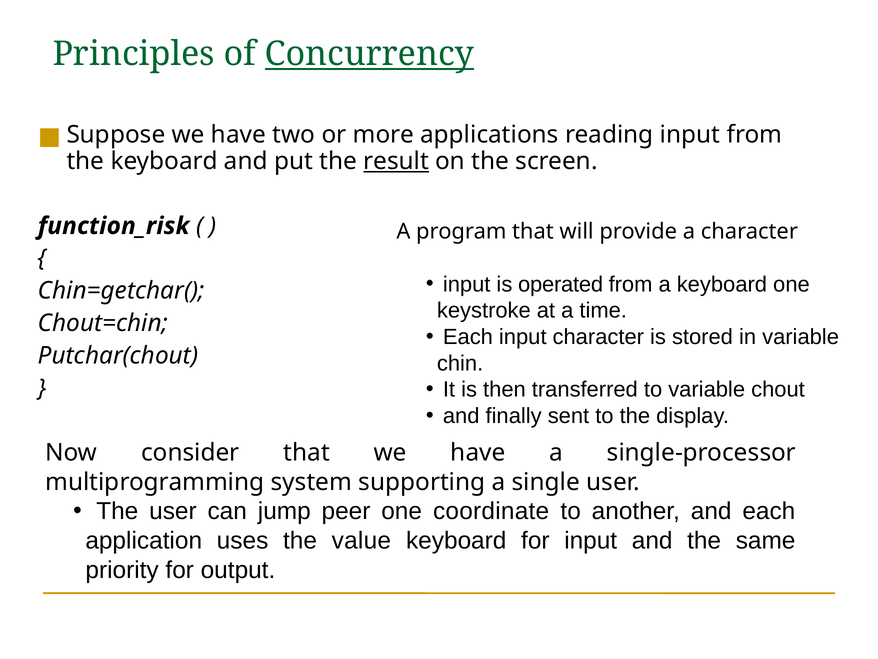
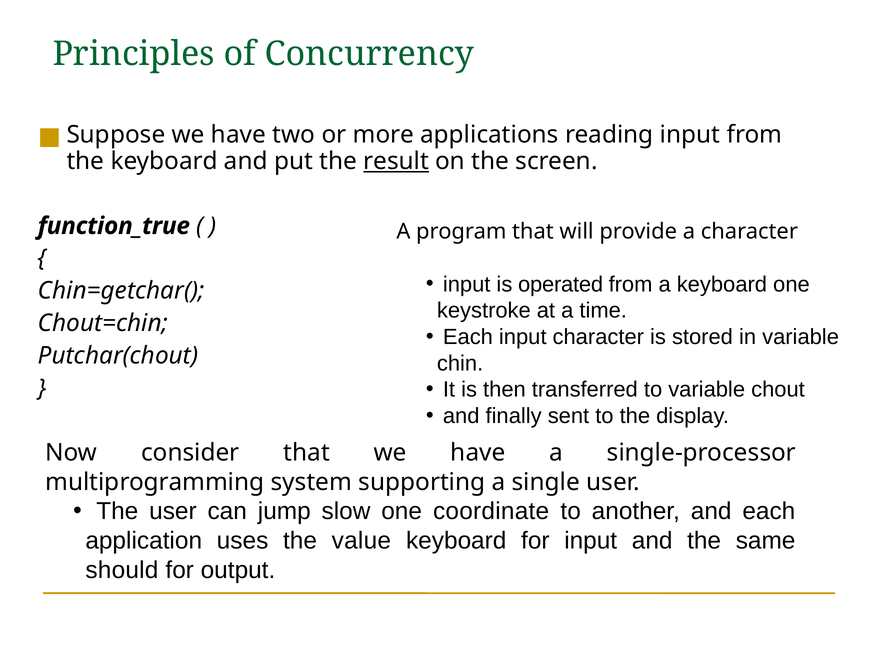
Concurrency underline: present -> none
function_risk: function_risk -> function_true
peer: peer -> slow
priority: priority -> should
